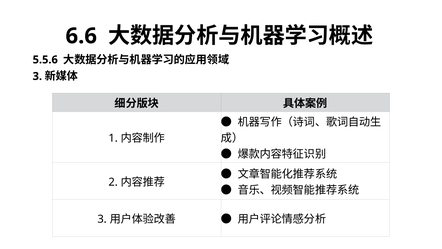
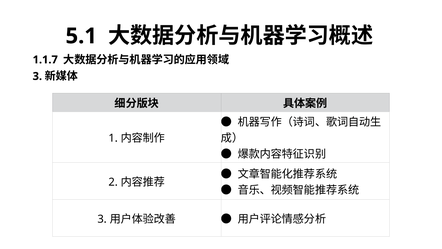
6.6: 6.6 -> 5.1
5.5.6: 5.5.6 -> 1.1.7
